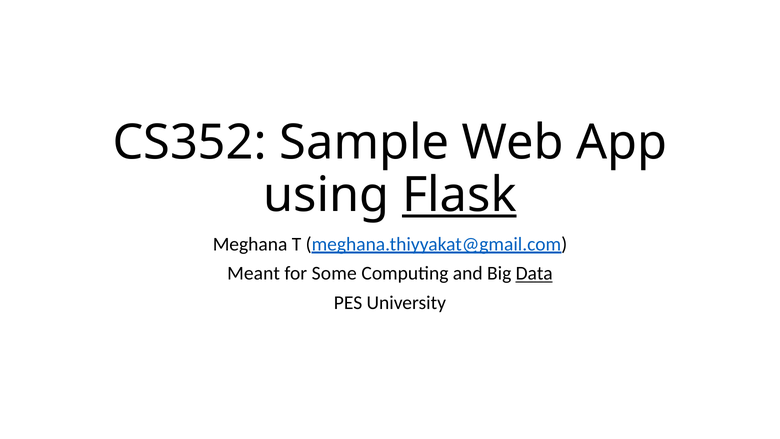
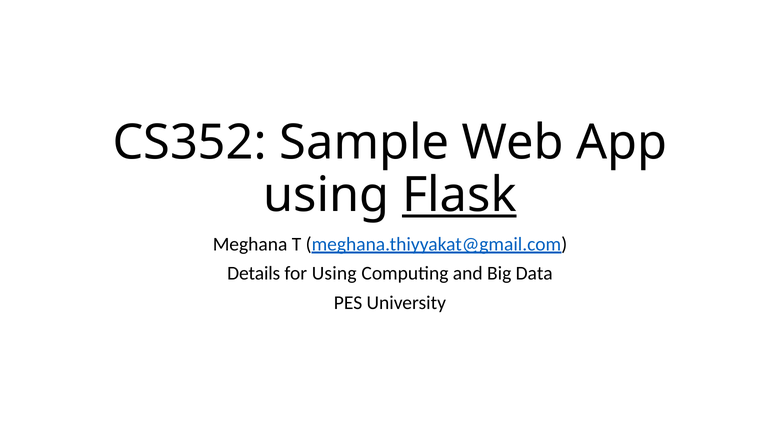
Meant: Meant -> Details
for Some: Some -> Using
Data underline: present -> none
